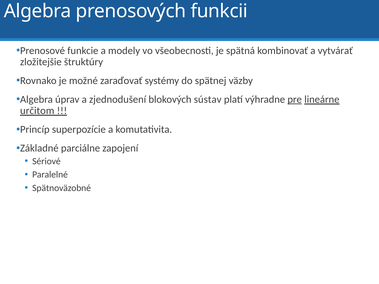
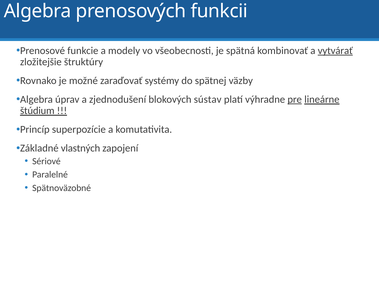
vytvárať underline: none -> present
určitom: určitom -> štúdium
parciálne: parciálne -> vlastných
